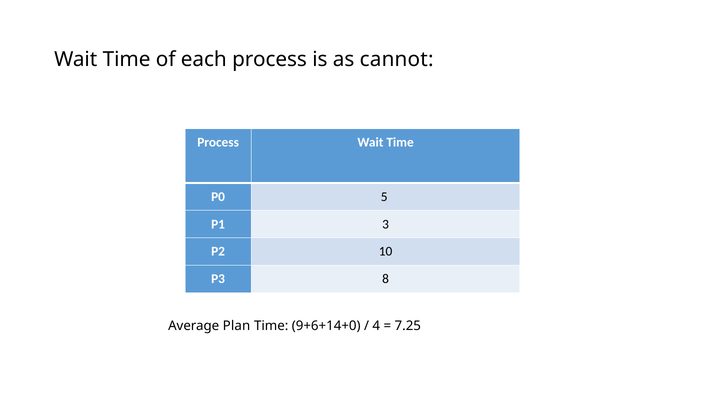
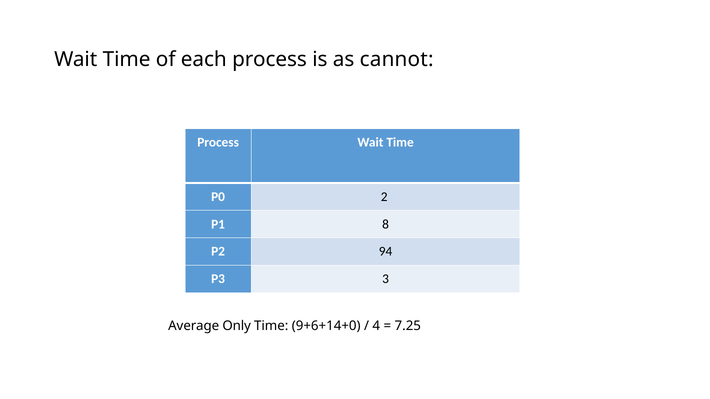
5: 5 -> 2
3: 3 -> 8
10: 10 -> 94
8: 8 -> 3
Plan: Plan -> Only
